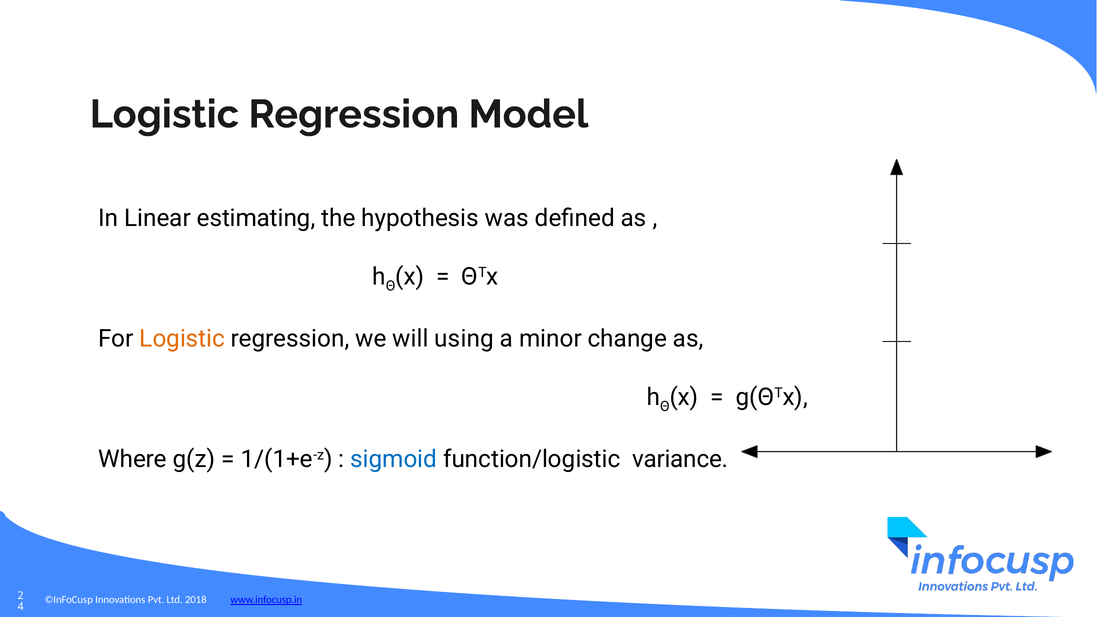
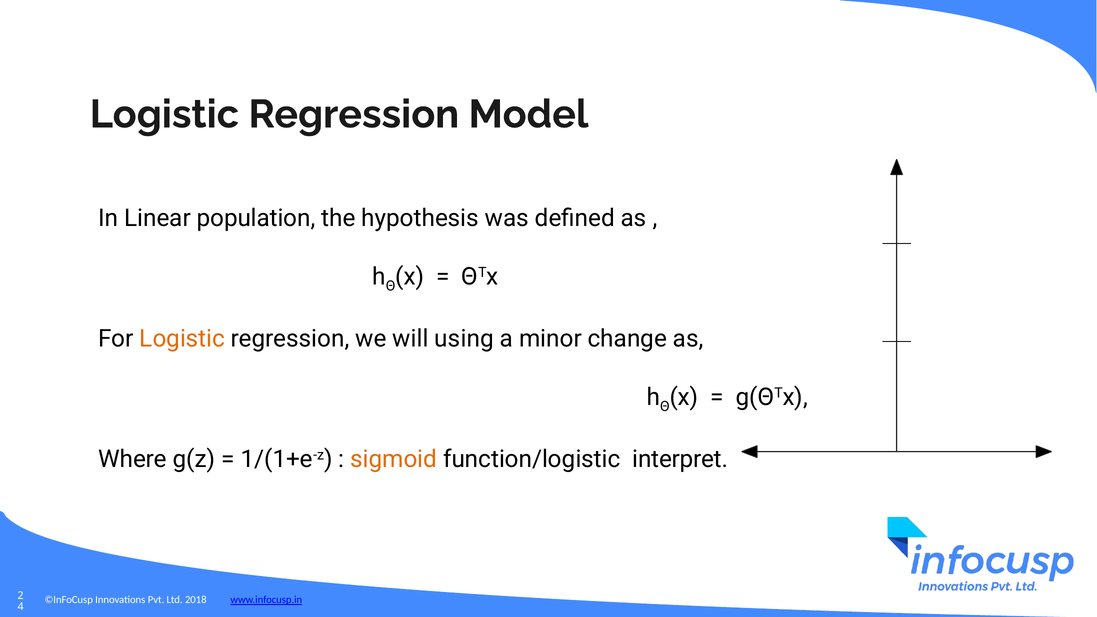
estimating: estimating -> population
sigmoid colour: blue -> orange
variance: variance -> interpret
